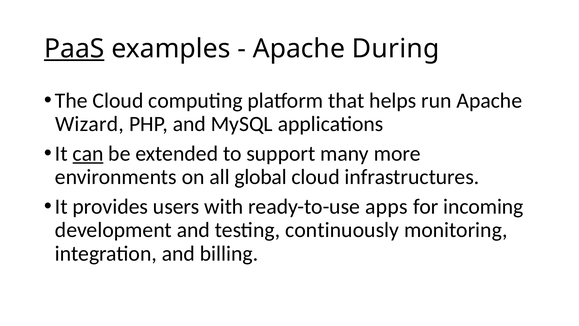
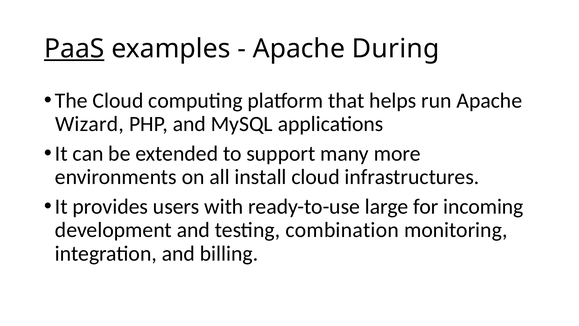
can underline: present -> none
global: global -> install
apps: apps -> large
continuously: continuously -> combination
